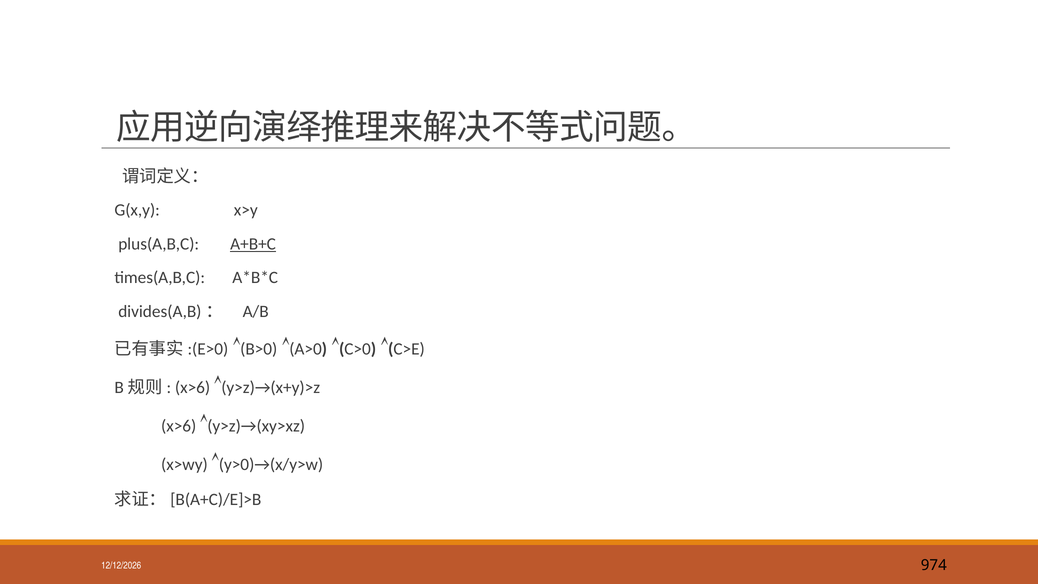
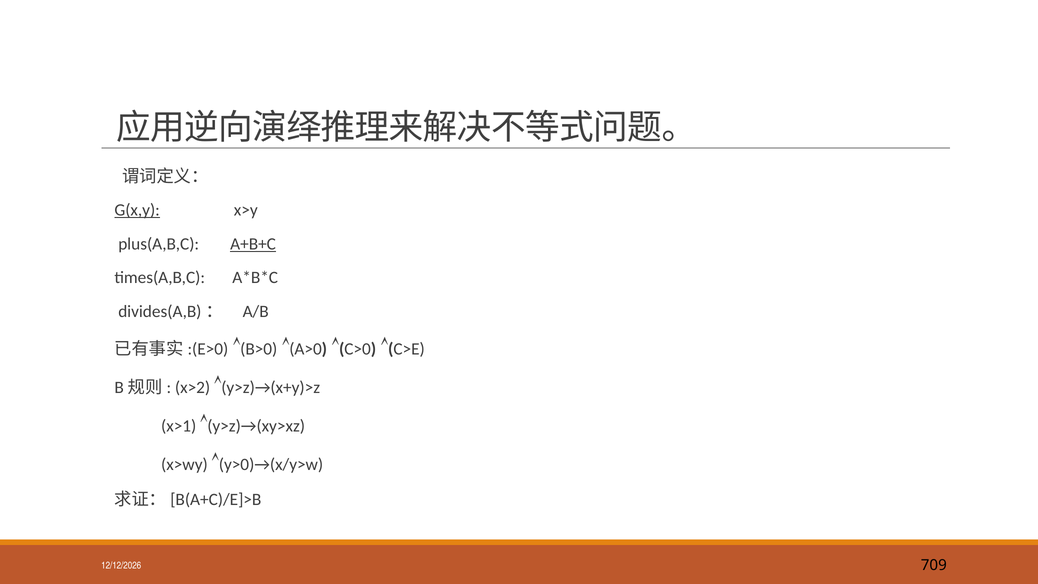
G(x,y underline: none -> present
x>6 at (193, 388): x>6 -> x>2
x>6 at (179, 426): x>6 -> x>1
974: 974 -> 709
